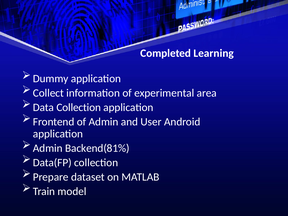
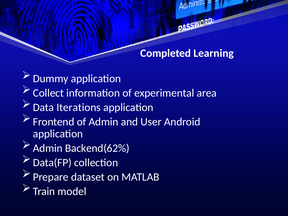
Data Collection: Collection -> Iterations
Backend(81%: Backend(81% -> Backend(62%
